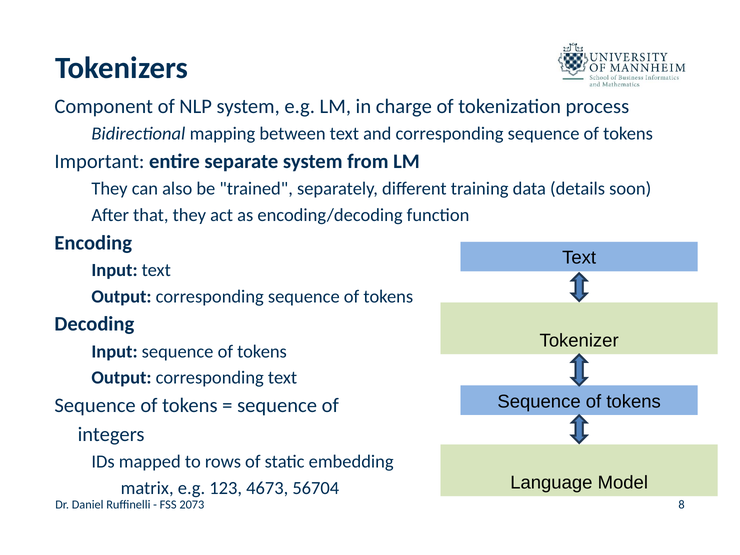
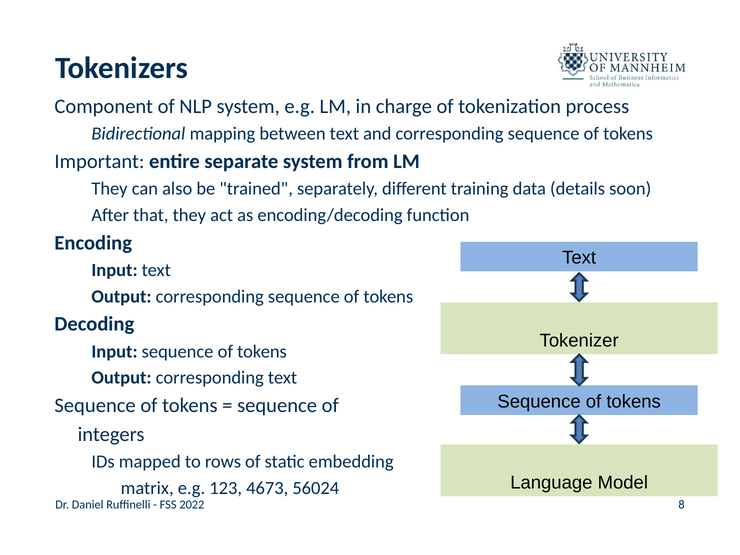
56704: 56704 -> 56024
2073: 2073 -> 2022
